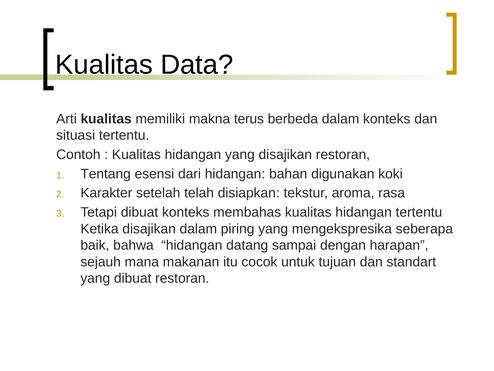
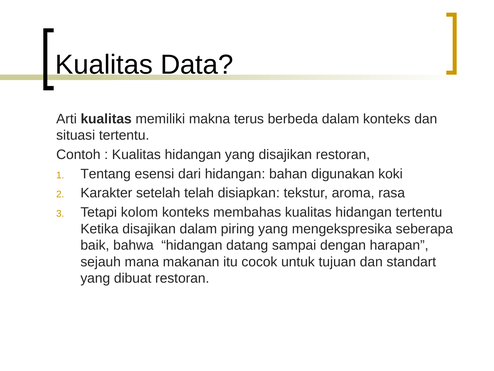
Tetapi dibuat: dibuat -> kolom
